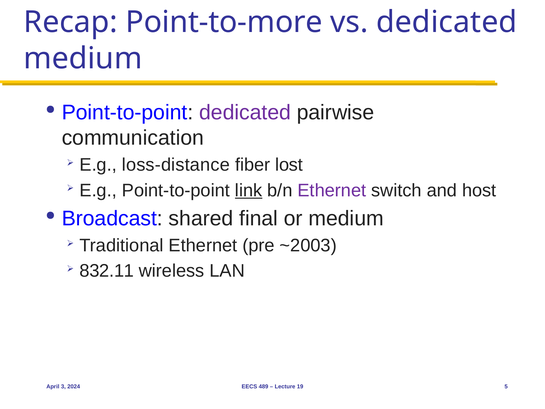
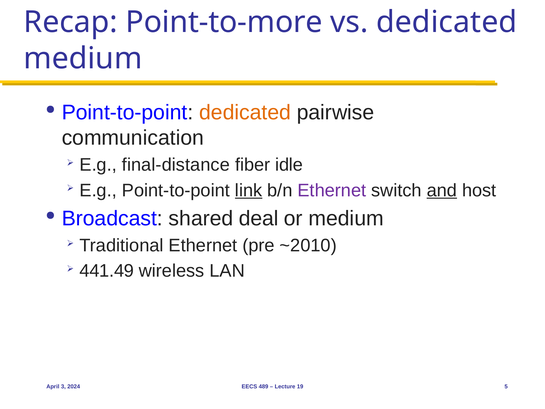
dedicated at (245, 112) colour: purple -> orange
loss-distance: loss-distance -> final-distance
lost: lost -> idle
and underline: none -> present
final: final -> deal
~2003: ~2003 -> ~2010
832.11: 832.11 -> 441.49
